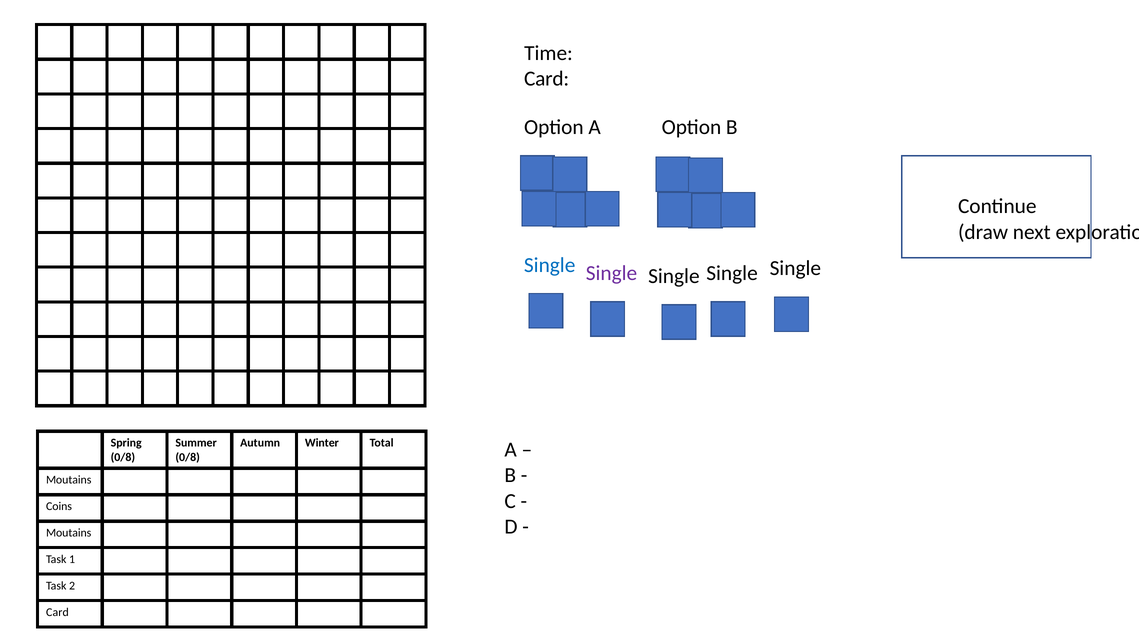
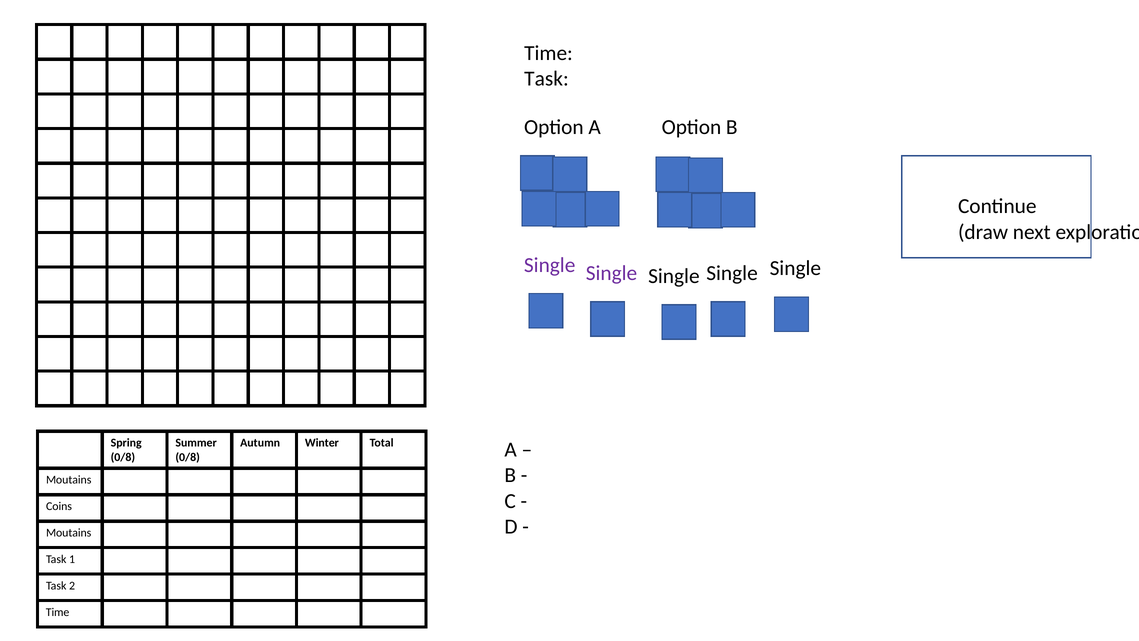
Card at (547, 79): Card -> Task
Single at (550, 265) colour: blue -> purple
Card at (57, 612): Card -> Time
